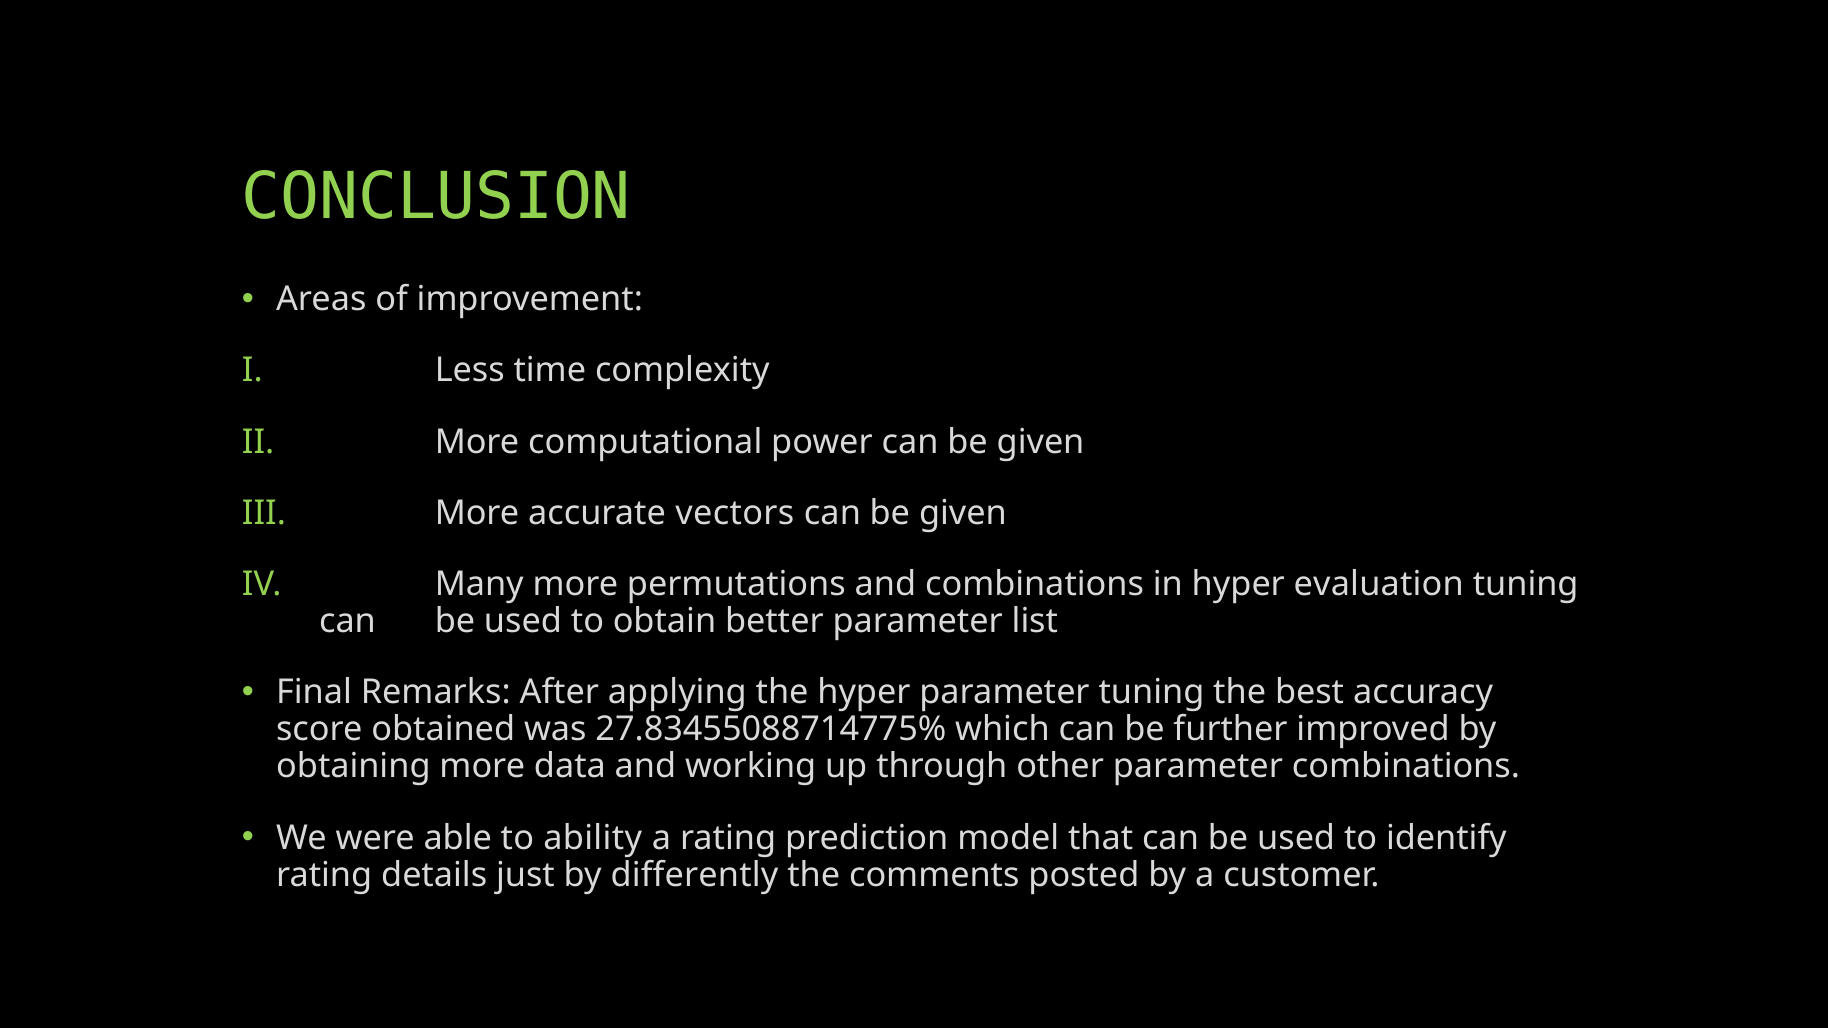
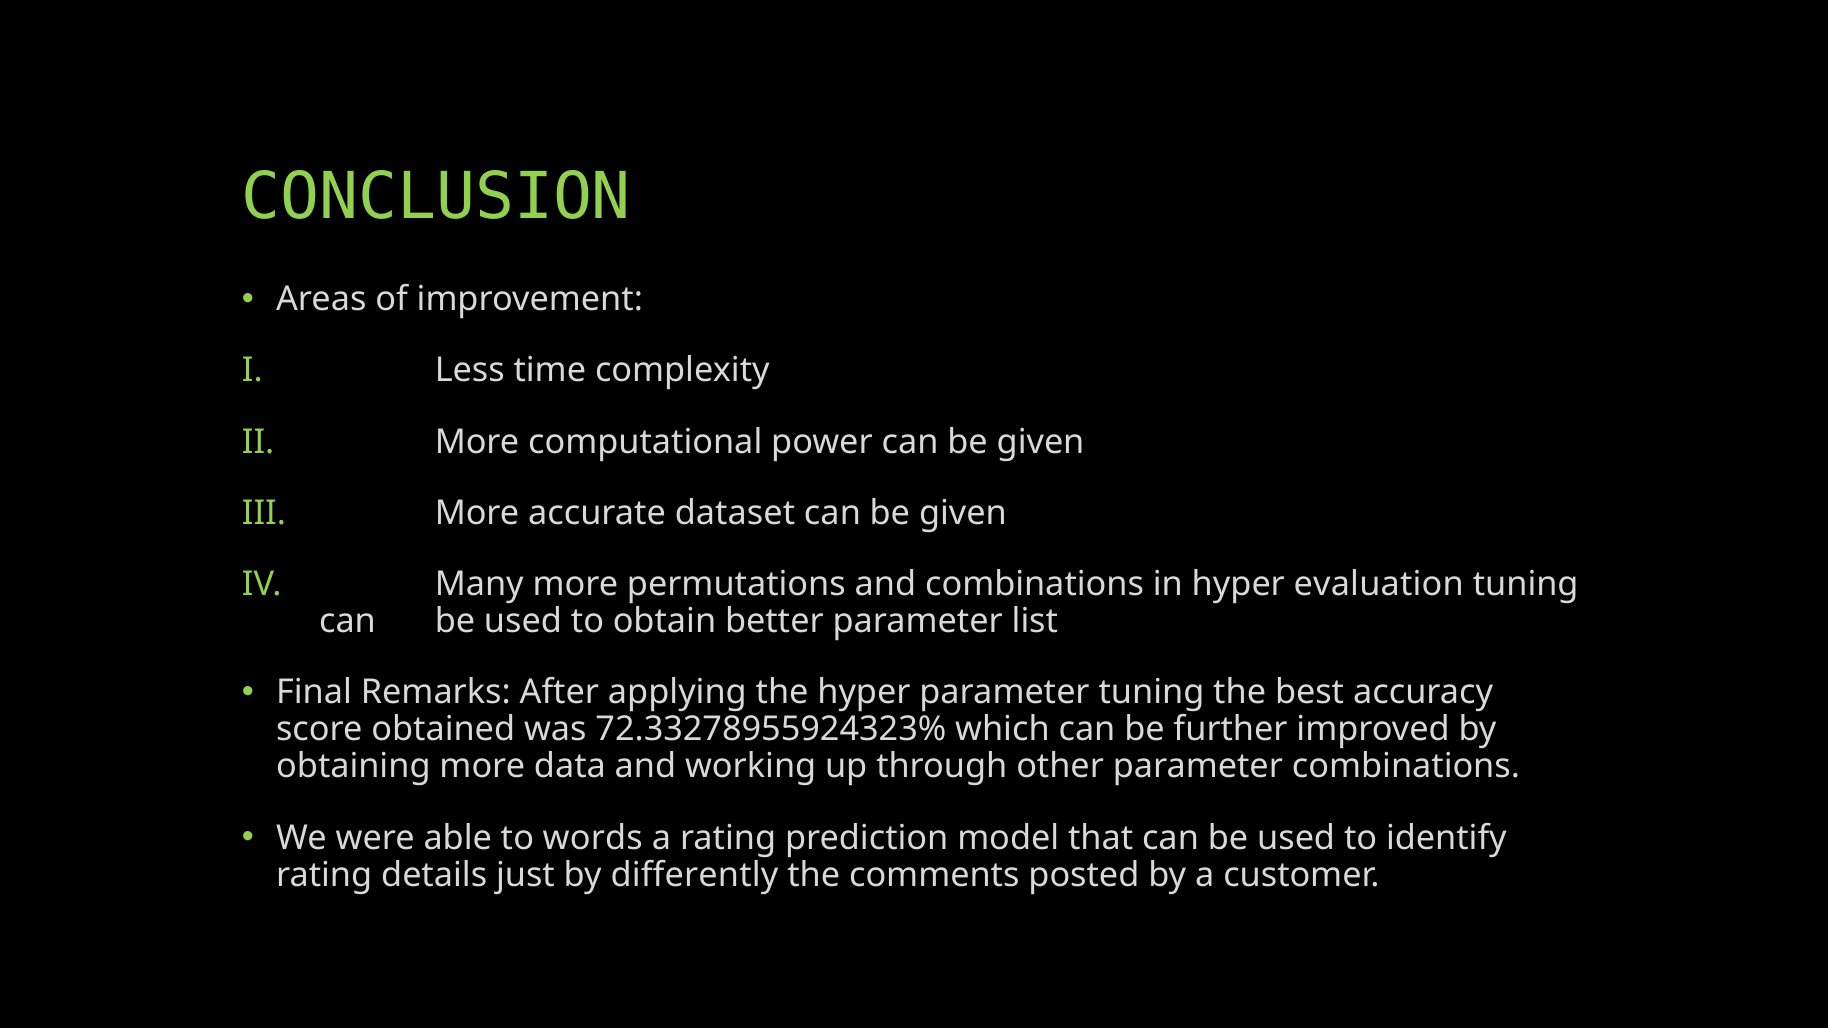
vectors: vectors -> dataset
27.83455088714775%: 27.83455088714775% -> 72.33278955924323%
ability: ability -> words
